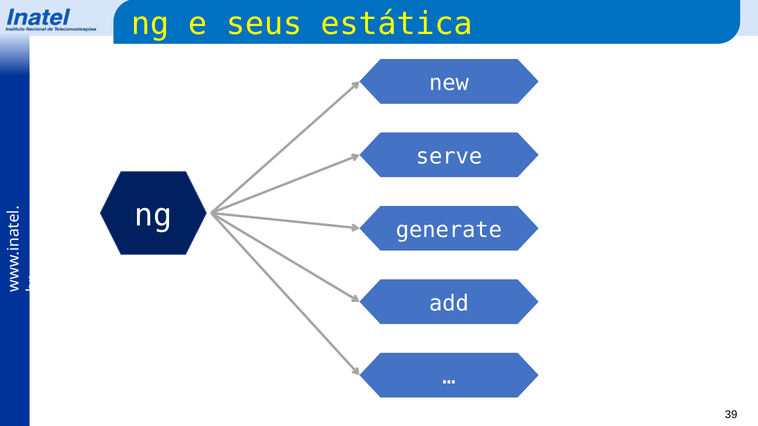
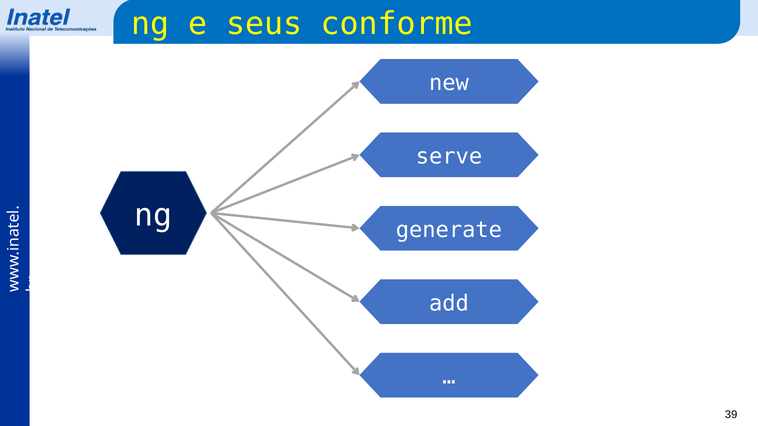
estática: estática -> conforme
